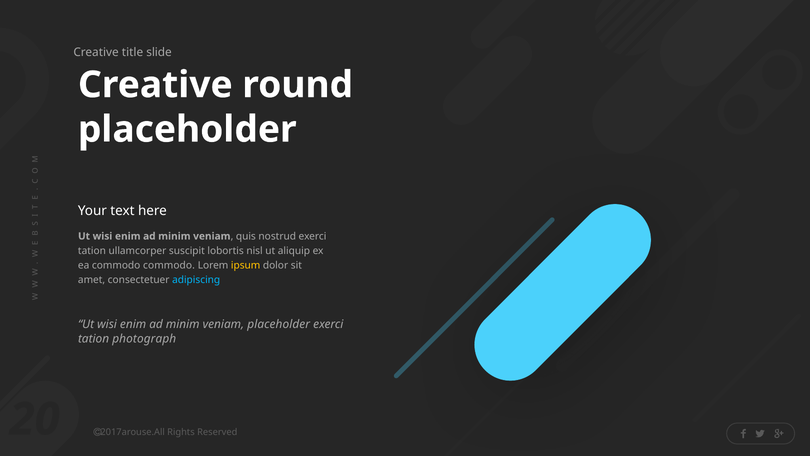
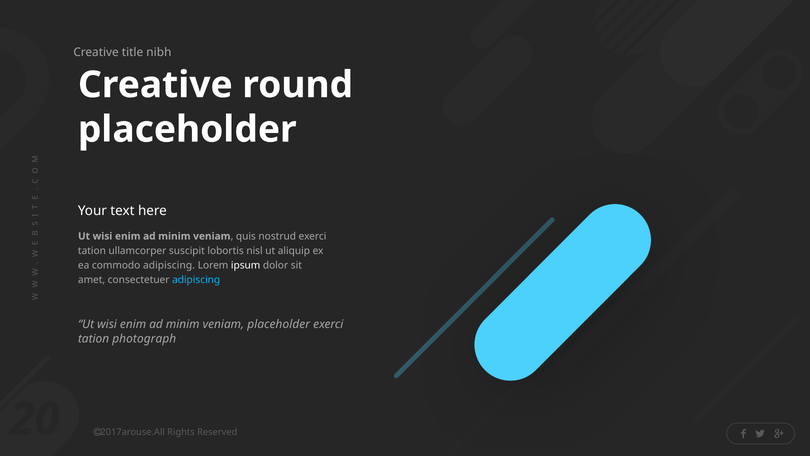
slide: slide -> nibh
commodo commodo: commodo -> adipiscing
ipsum colour: yellow -> white
